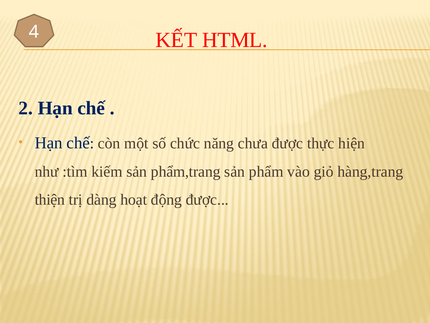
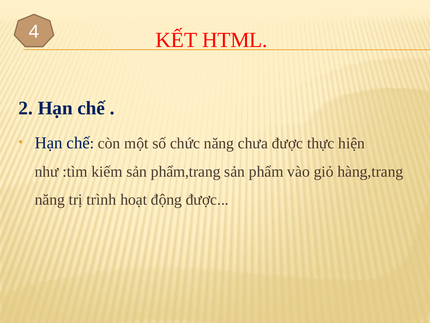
thiện at (50, 199): thiện -> năng
dàng: dàng -> trình
